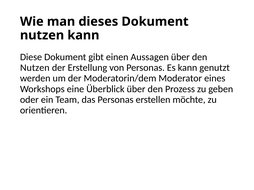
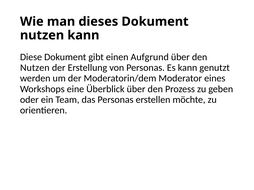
Aussagen: Aussagen -> Aufgrund
